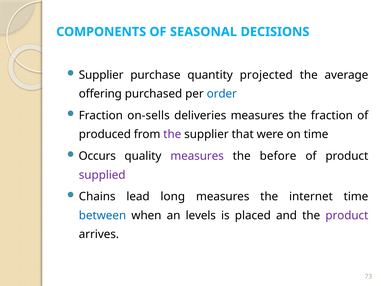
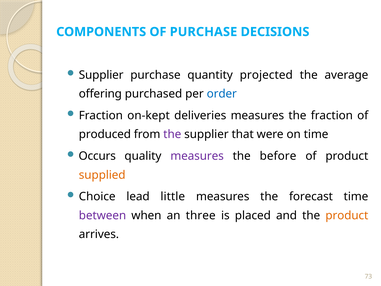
OF SEASONAL: SEASONAL -> PURCHASE
on-sells: on-sells -> on-kept
supplied colour: purple -> orange
Chains: Chains -> Choice
long: long -> little
internet: internet -> forecast
between colour: blue -> purple
levels: levels -> three
product at (347, 215) colour: purple -> orange
